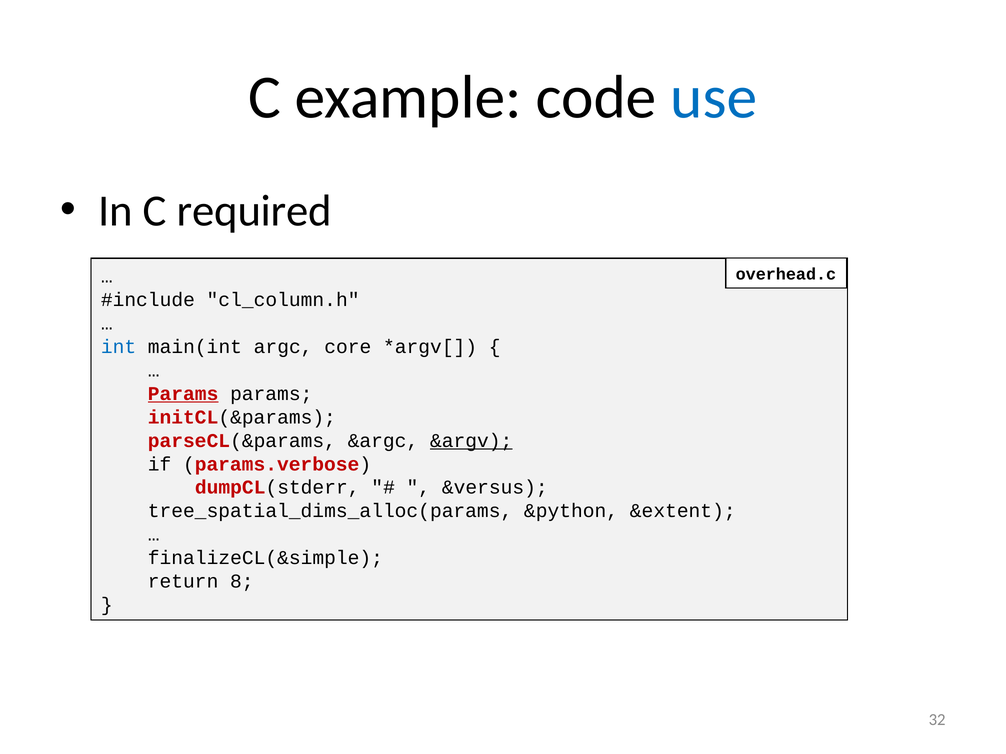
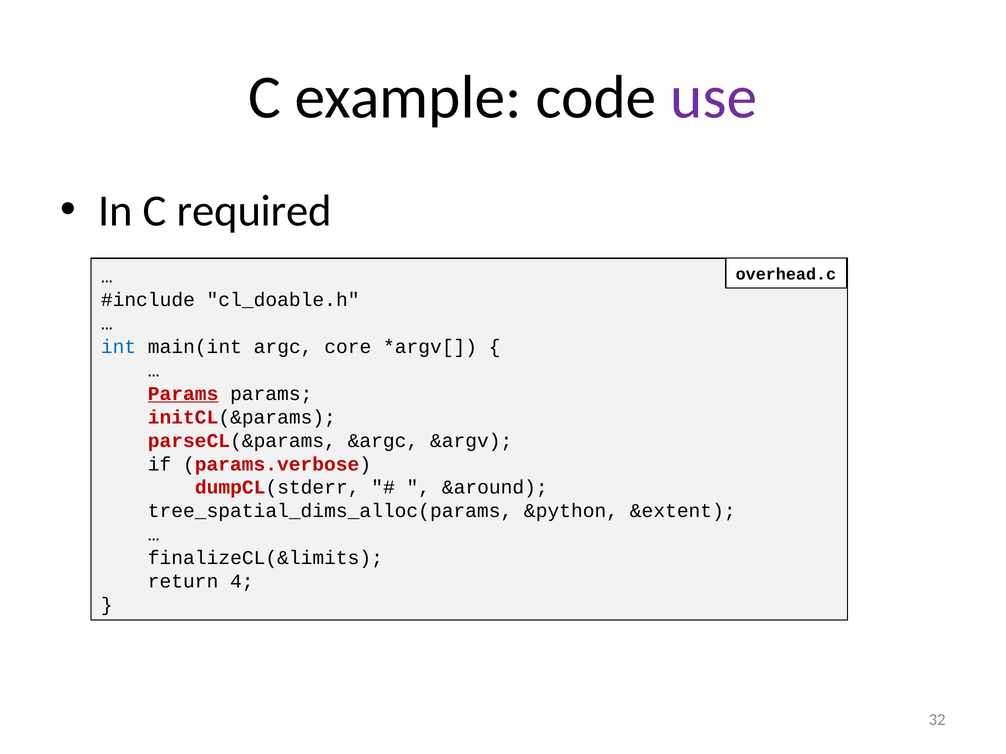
use colour: blue -> purple
cl_column.h: cl_column.h -> cl_doable.h
&argv underline: present -> none
&versus: &versus -> &around
finalizeCL(&simple: finalizeCL(&simple -> finalizeCL(&limits
8: 8 -> 4
